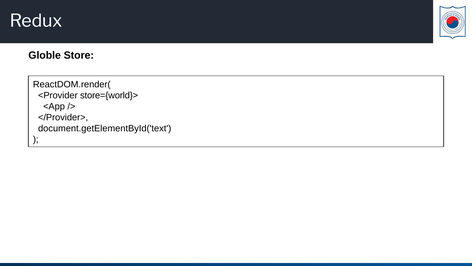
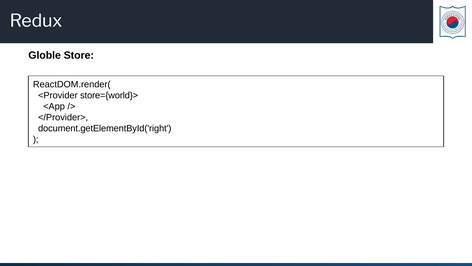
document.getElementById('text: document.getElementById('text -> document.getElementById('right
